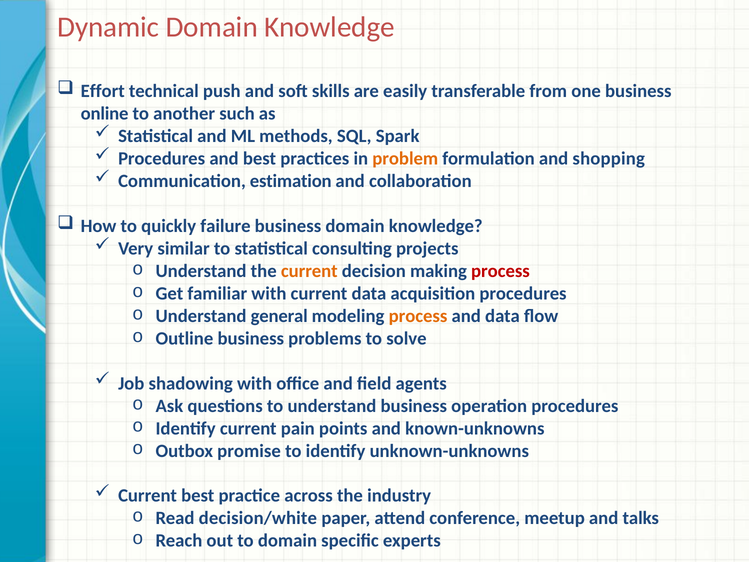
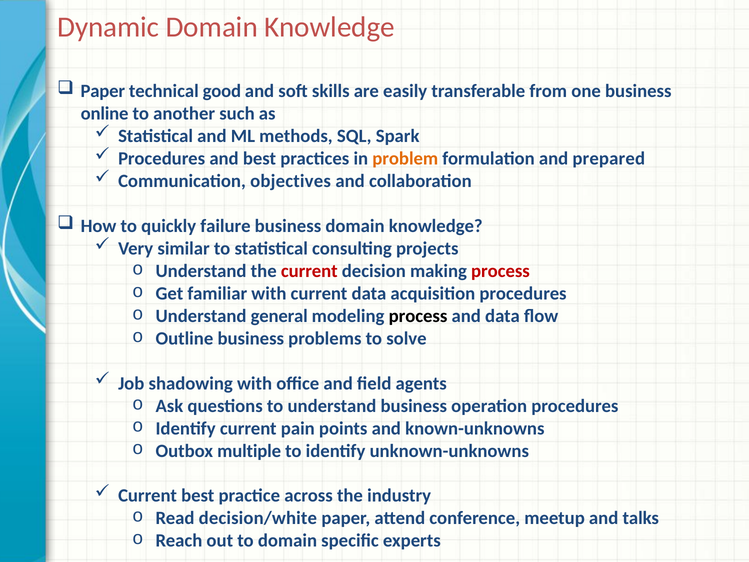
Effort at (103, 91): Effort -> Paper
push: push -> good
shopping: shopping -> prepared
estimation: estimation -> objectives
current at (309, 271) colour: orange -> red
process at (418, 316) colour: orange -> black
promise: promise -> multiple
